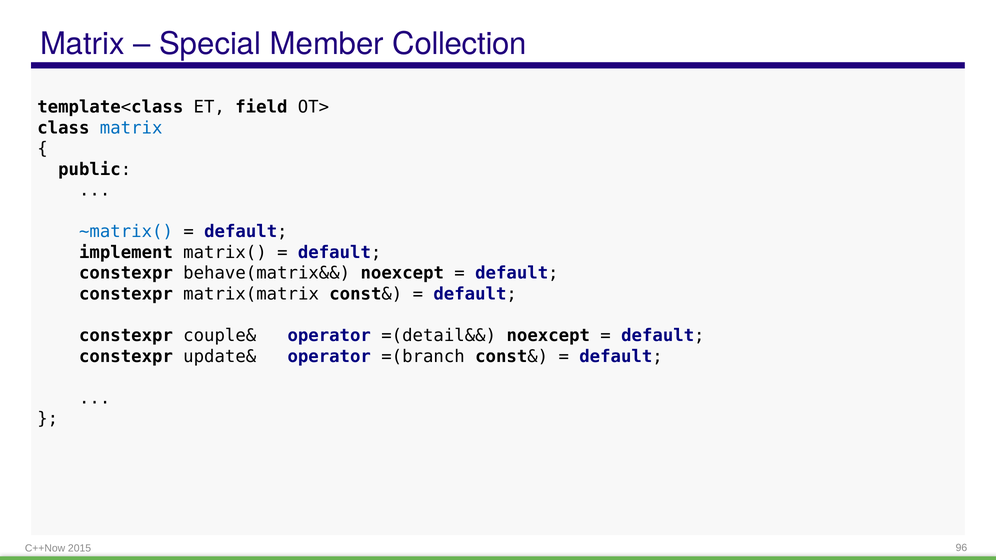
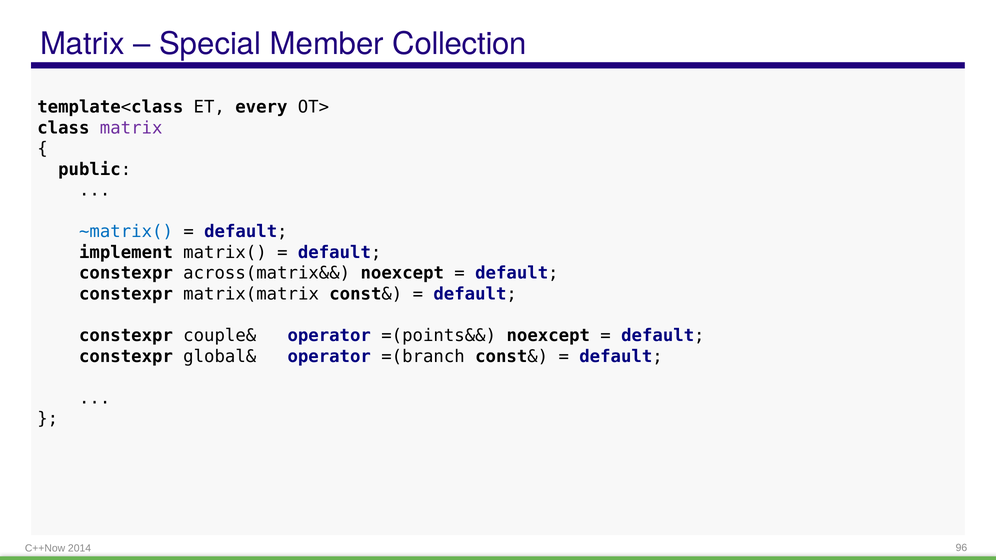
field: field -> every
matrix at (131, 128) colour: blue -> purple
behave(matrix&&: behave(matrix&& -> across(matrix&&
=(detail&&: =(detail&& -> =(points&&
update&: update& -> global&
2015: 2015 -> 2014
